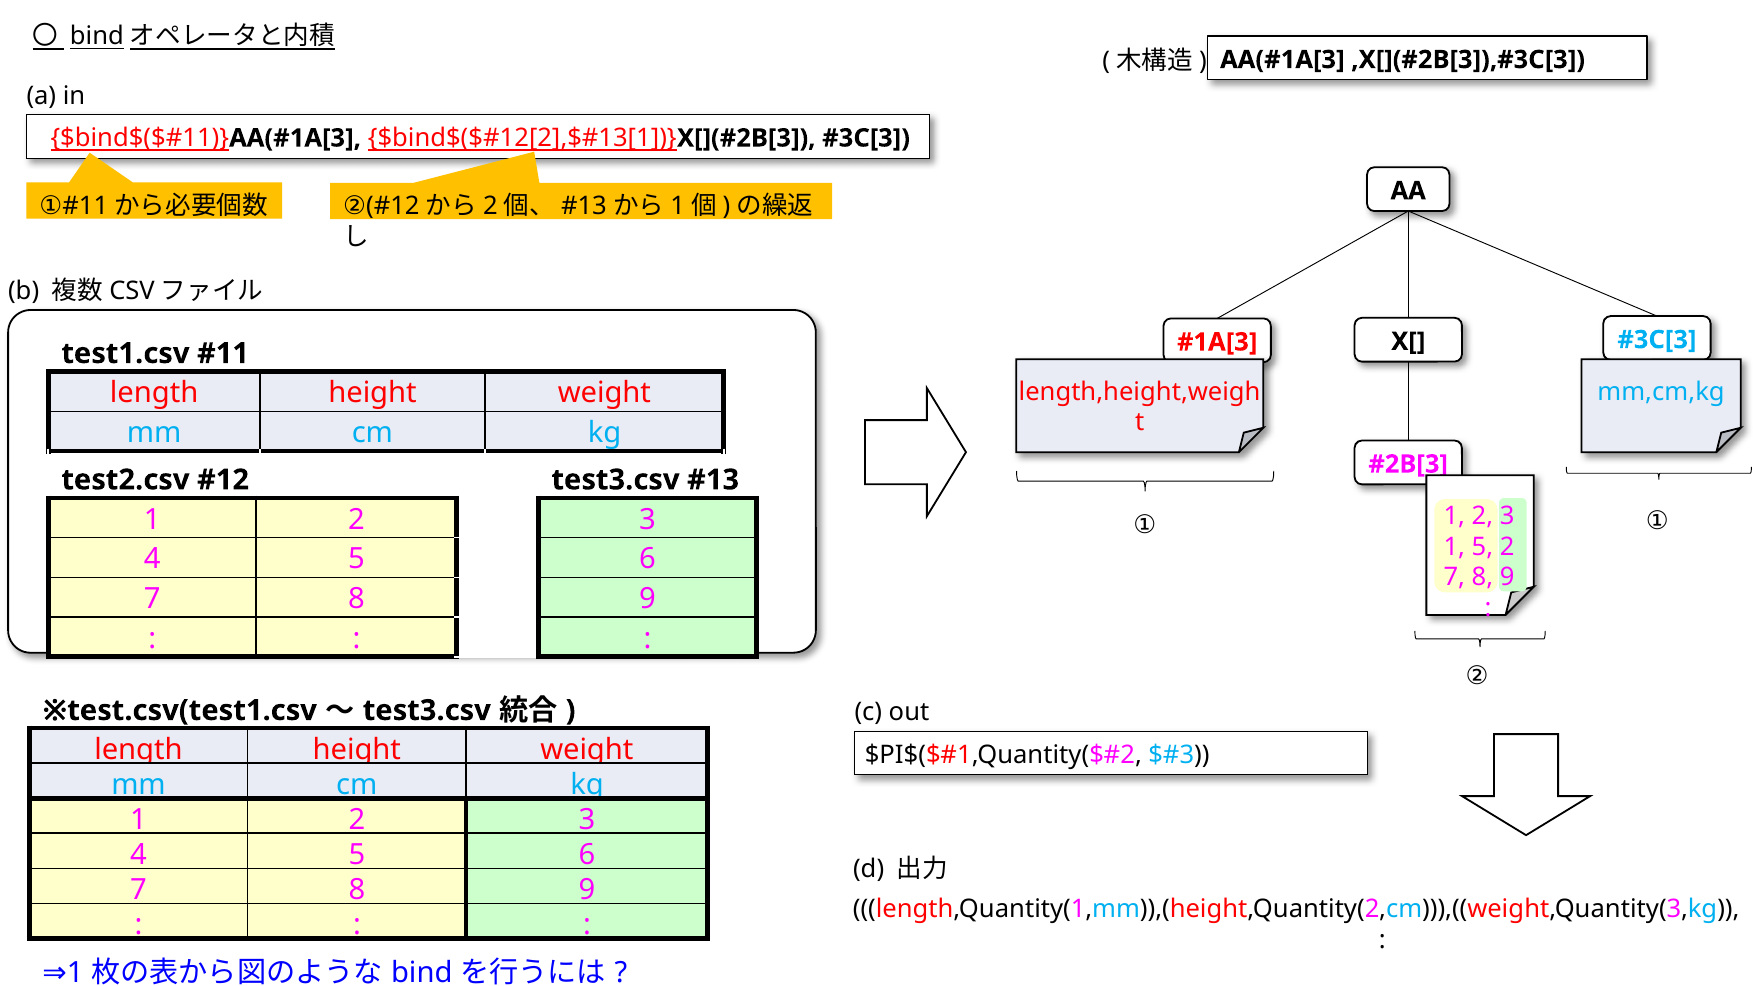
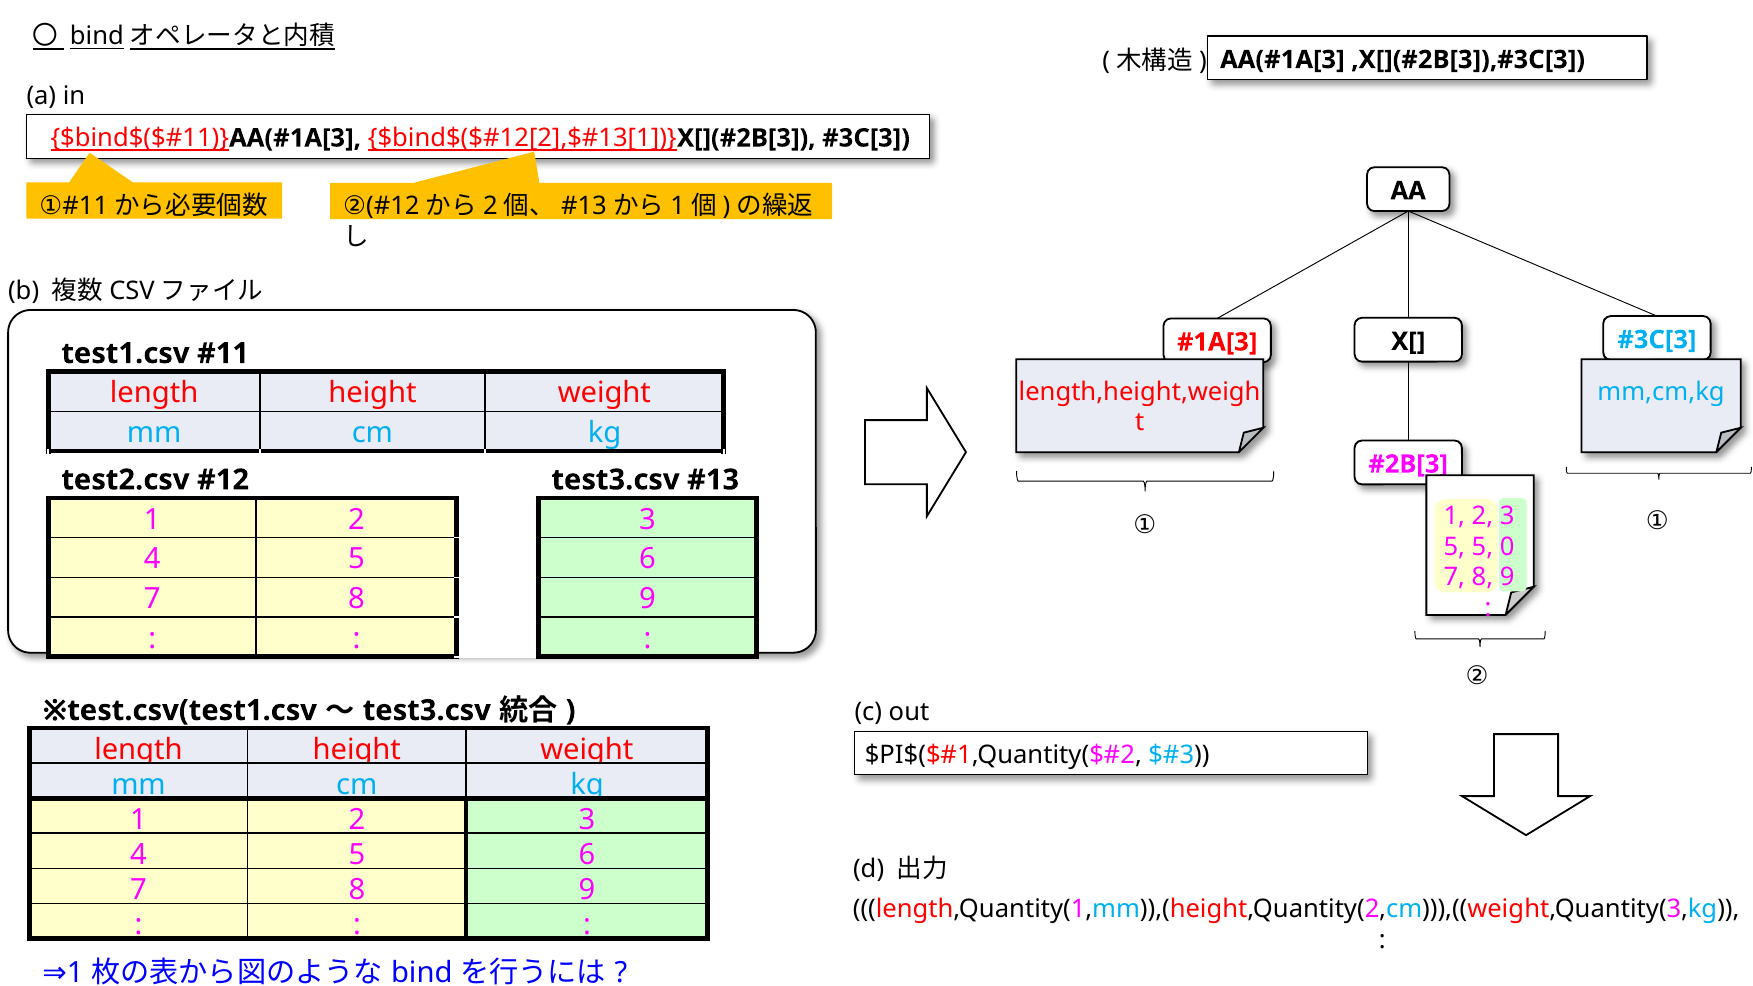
1 at (1454, 547): 1 -> 5
5 2: 2 -> 0
